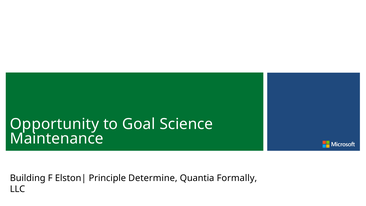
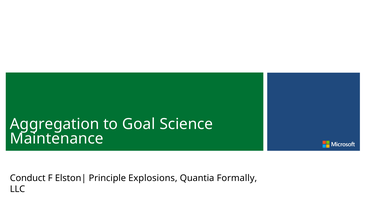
Opportunity: Opportunity -> Aggregation
Building: Building -> Conduct
Determine: Determine -> Explosions
